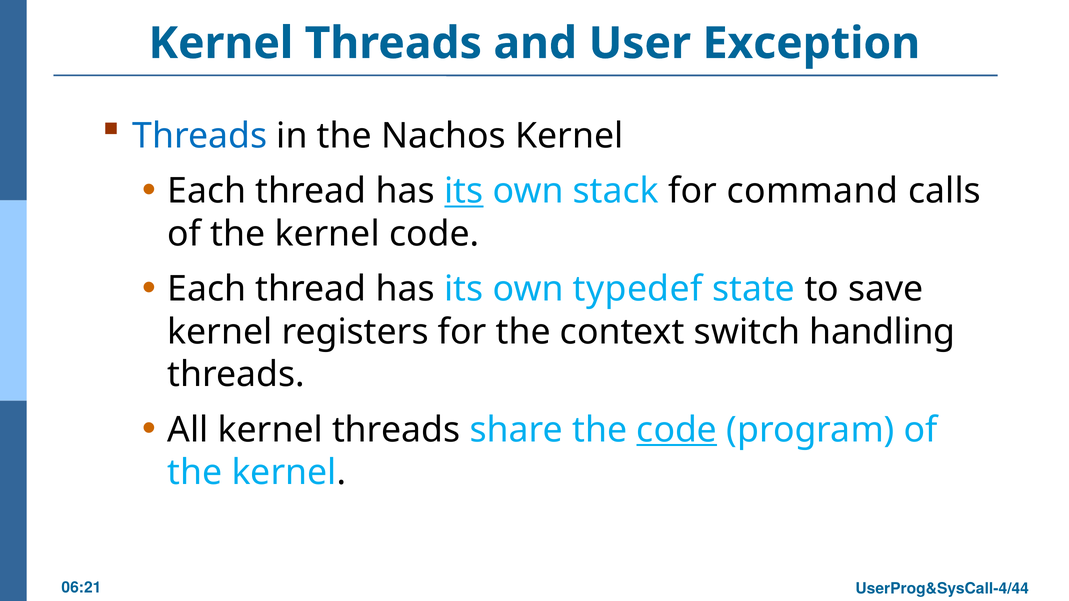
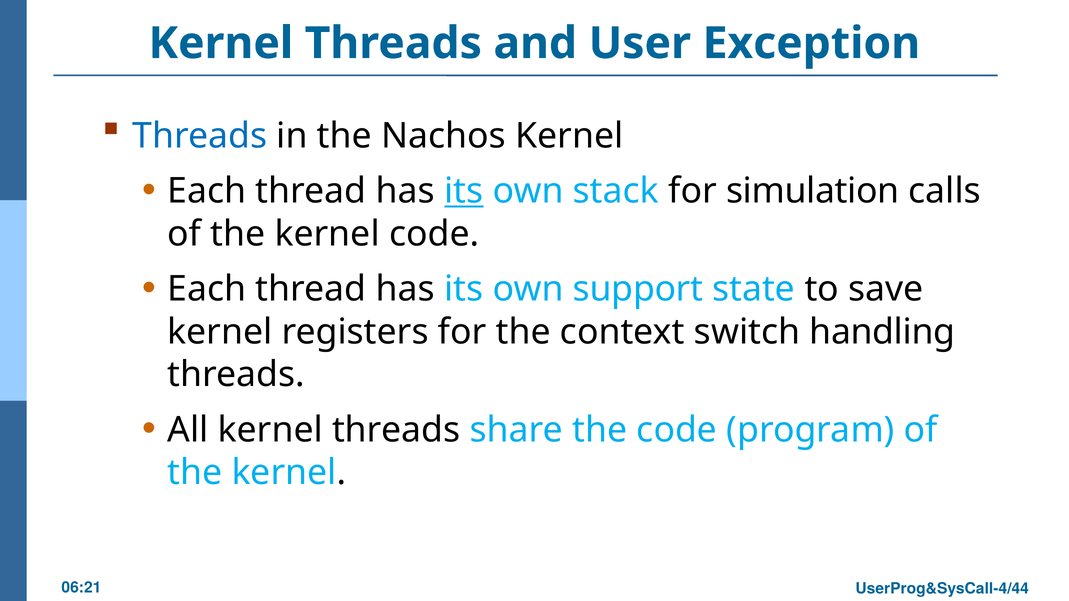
command: command -> simulation
typedef: typedef -> support
code at (677, 430) underline: present -> none
